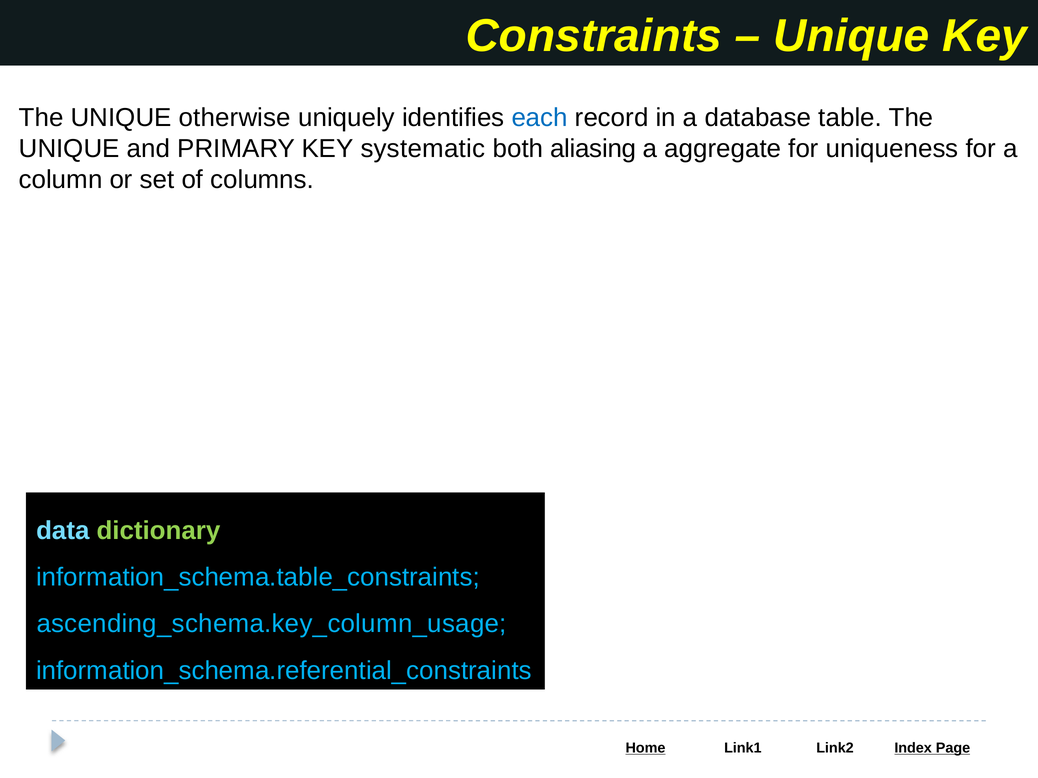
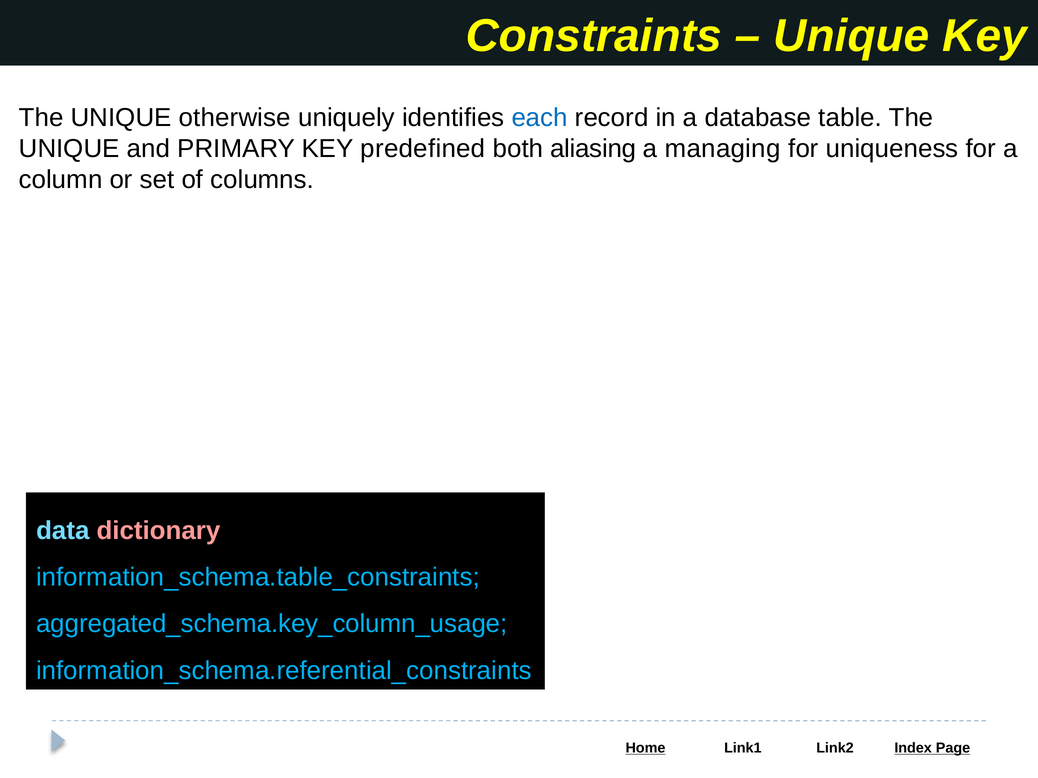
systematic: systematic -> predefined
aggregate: aggregate -> managing
dictionary colour: light green -> pink
ascending_schema.key_column_usage: ascending_schema.key_column_usage -> aggregated_schema.key_column_usage
